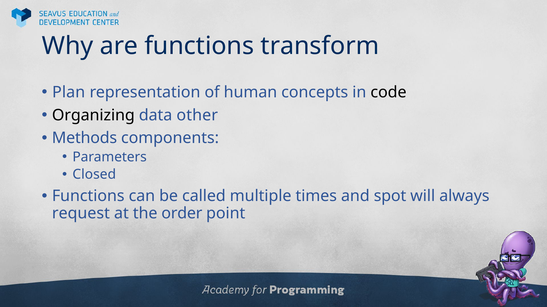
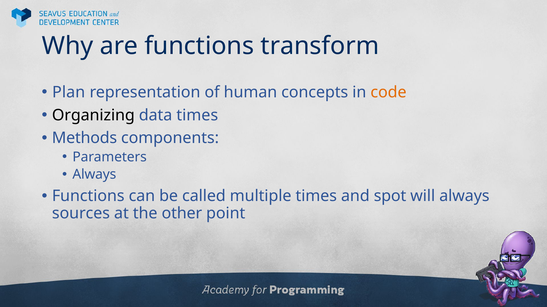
code colour: black -> orange
data other: other -> times
Closed at (94, 175): Closed -> Always
request: request -> sources
order: order -> other
